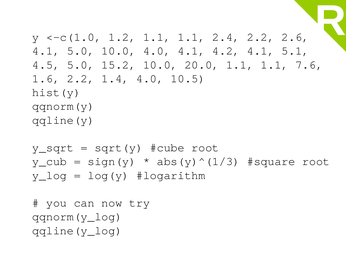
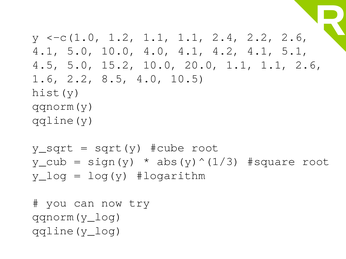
1.1 7.6: 7.6 -> 2.6
1.4: 1.4 -> 8.5
